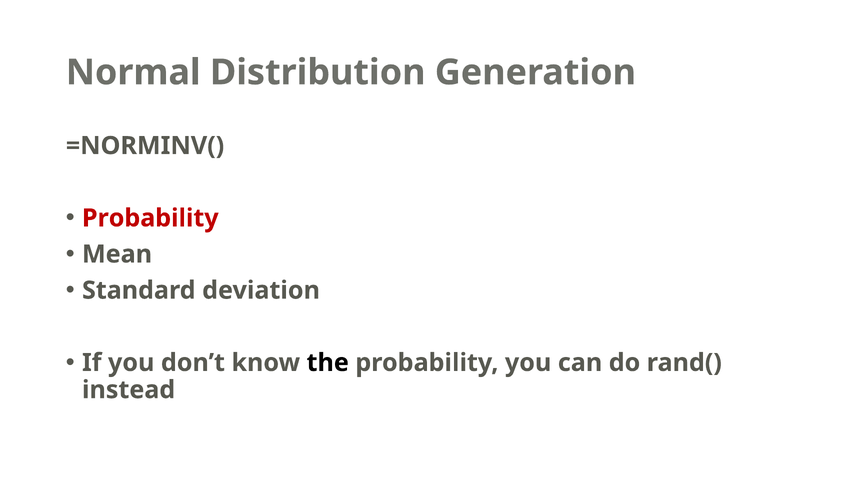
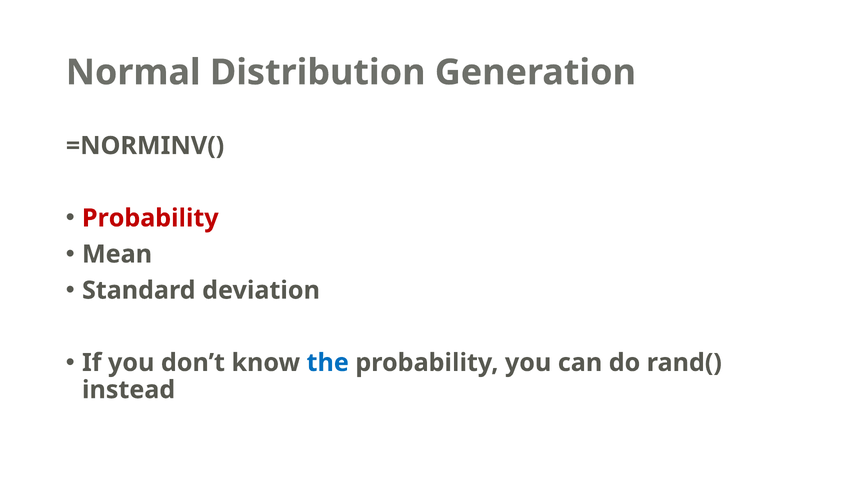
the colour: black -> blue
